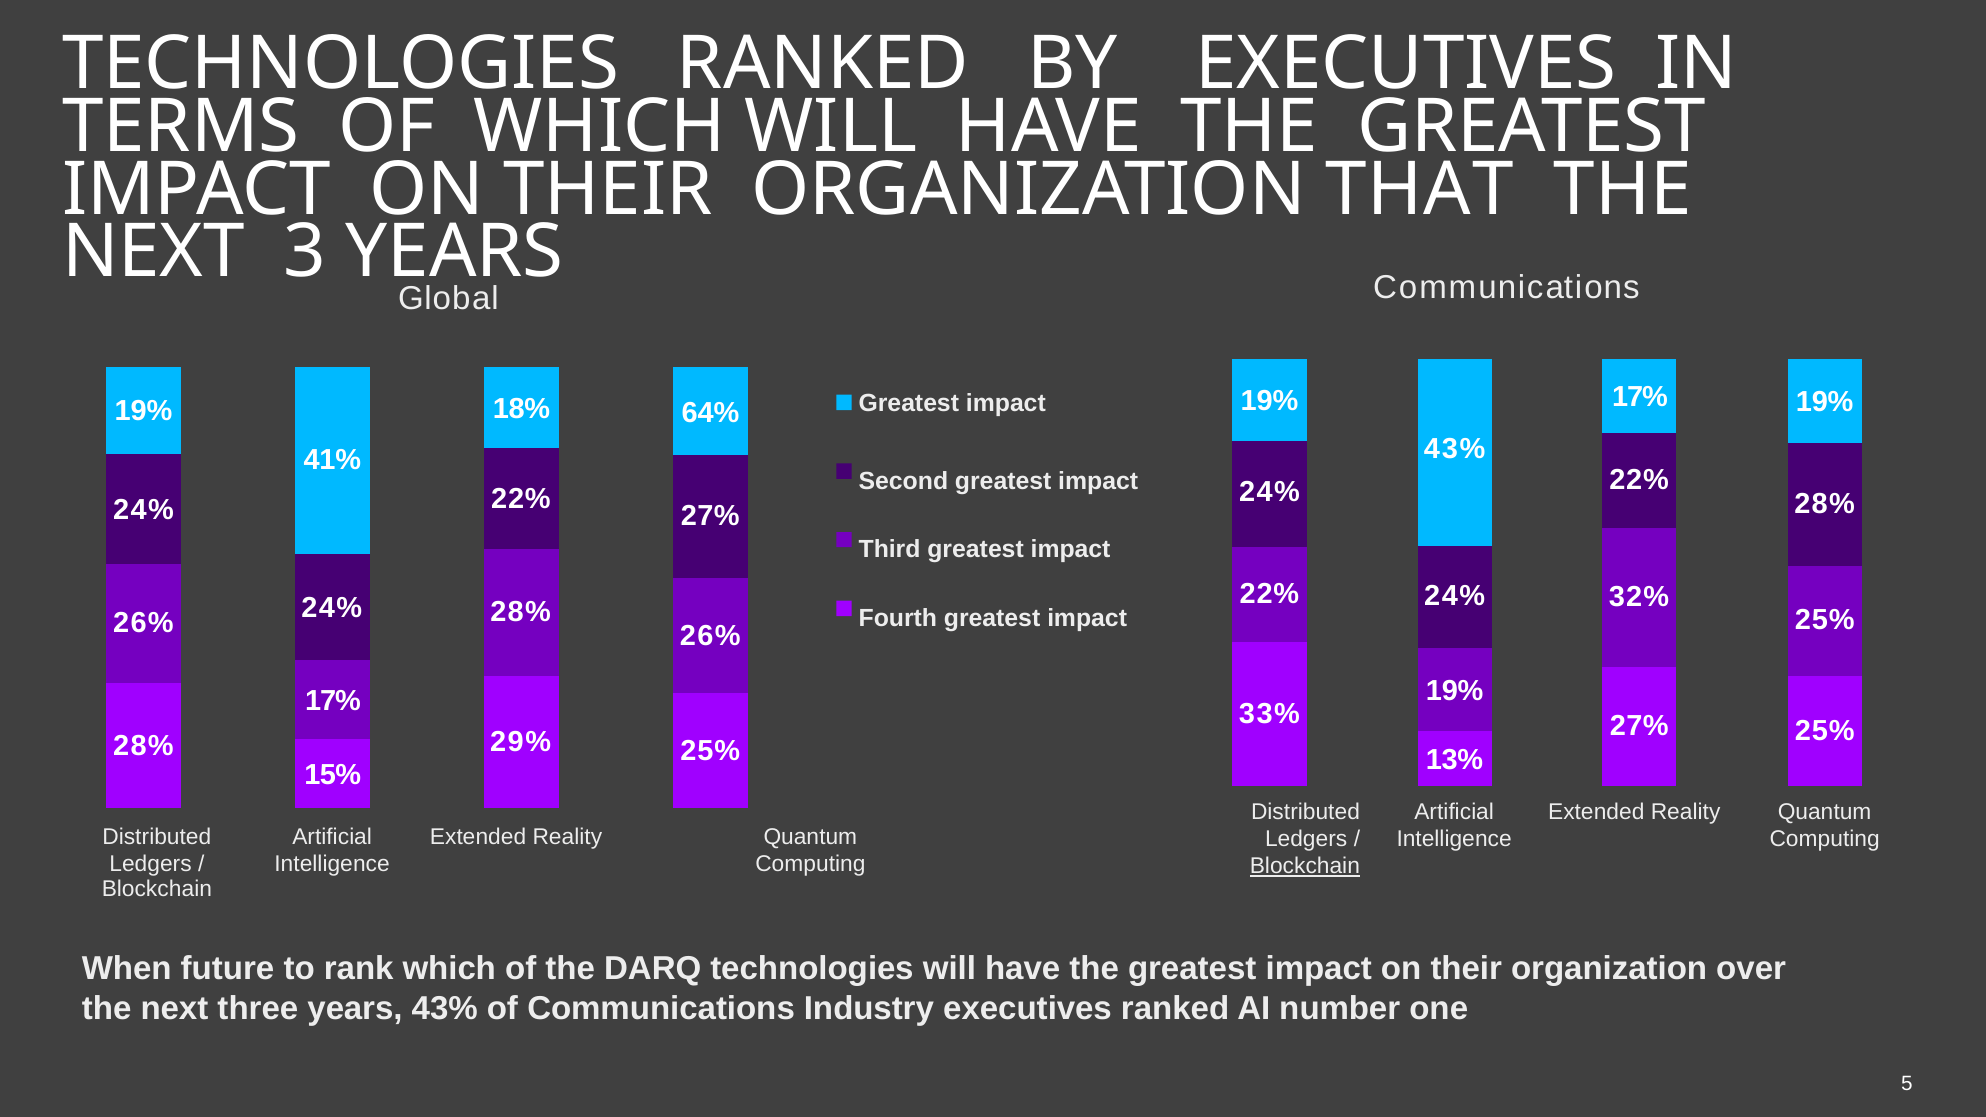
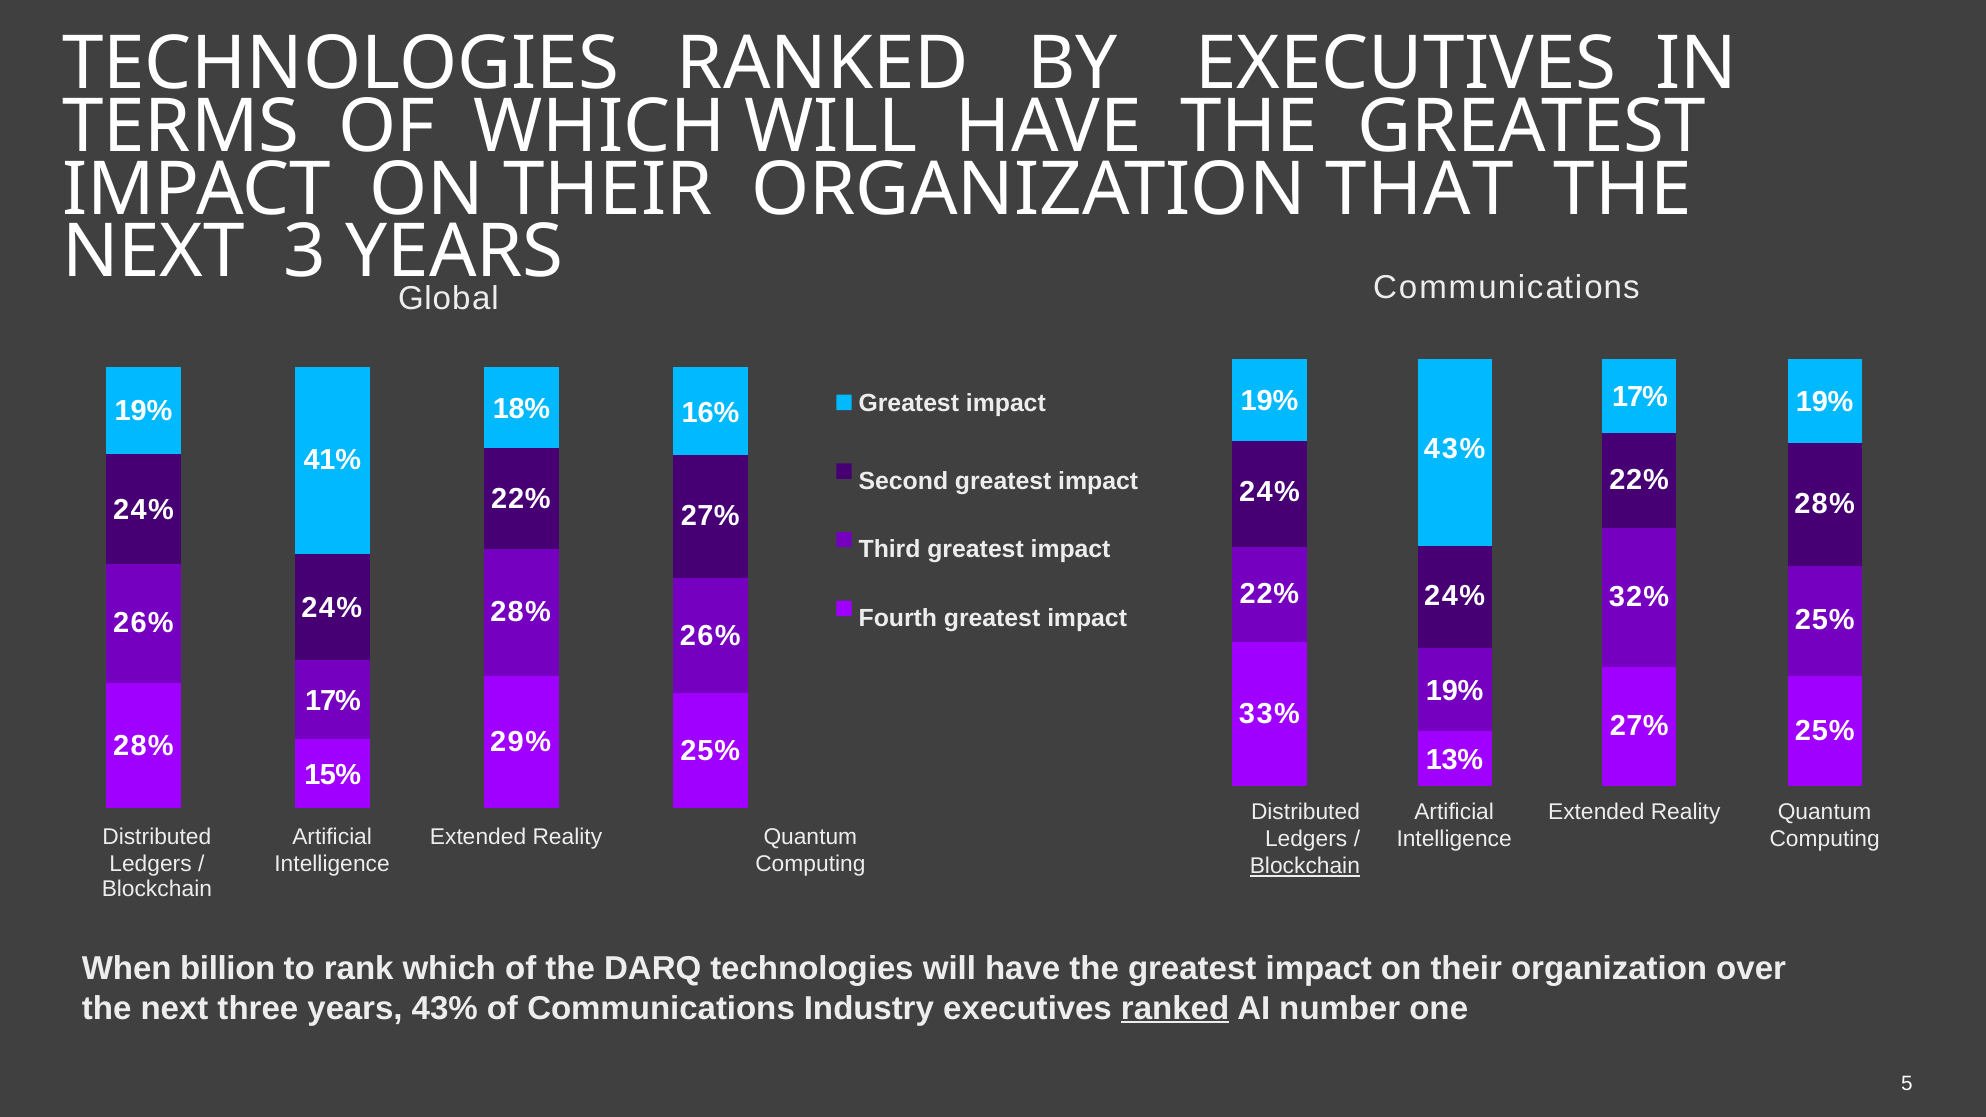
64%: 64% -> 16%
future: future -> billion
ranked at (1175, 1008) underline: none -> present
